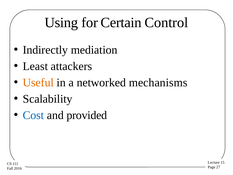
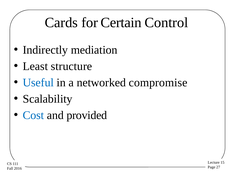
Using: Using -> Cards
attackers: attackers -> structure
Useful colour: orange -> blue
mechanisms: mechanisms -> compromise
